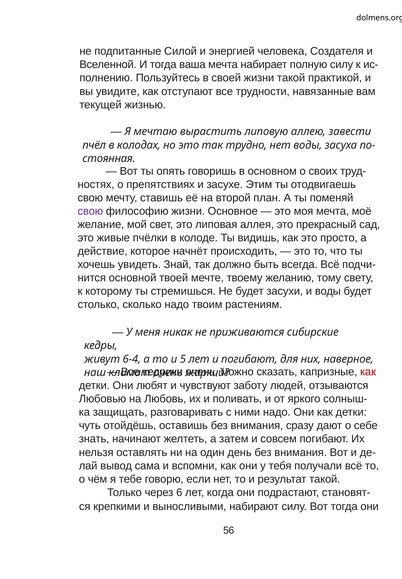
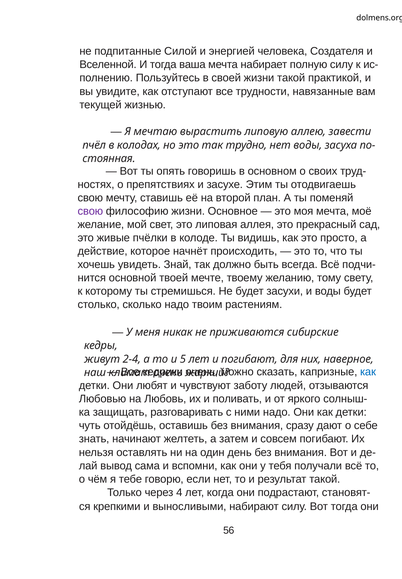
6-4: 6-4 -> 2-4
как at (368, 372) colour: red -> blue
6: 6 -> 4
